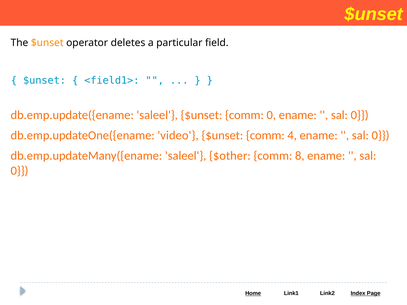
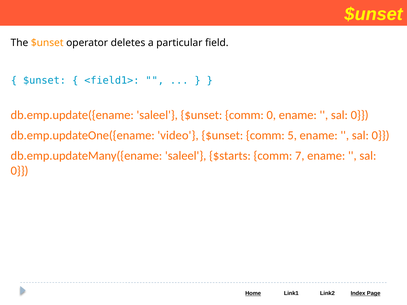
4: 4 -> 5
$other: $other -> $starts
8: 8 -> 7
